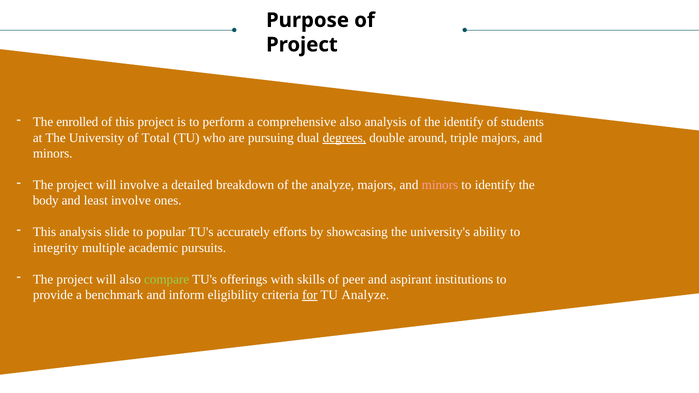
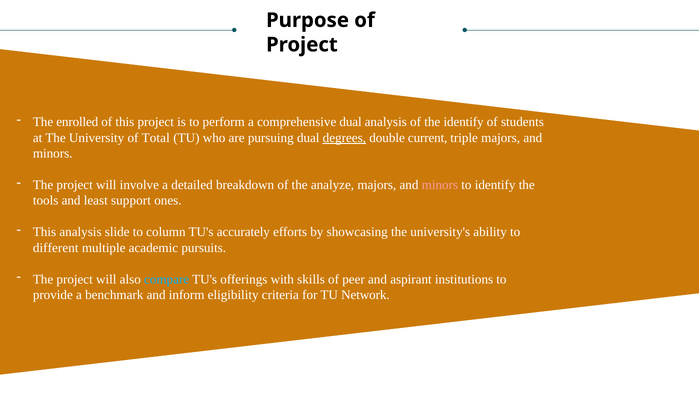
comprehensive also: also -> dual
around: around -> current
body: body -> tools
least involve: involve -> support
popular: popular -> column
integrity: integrity -> different
compare colour: light green -> light blue
for underline: present -> none
TU Analyze: Analyze -> Network
